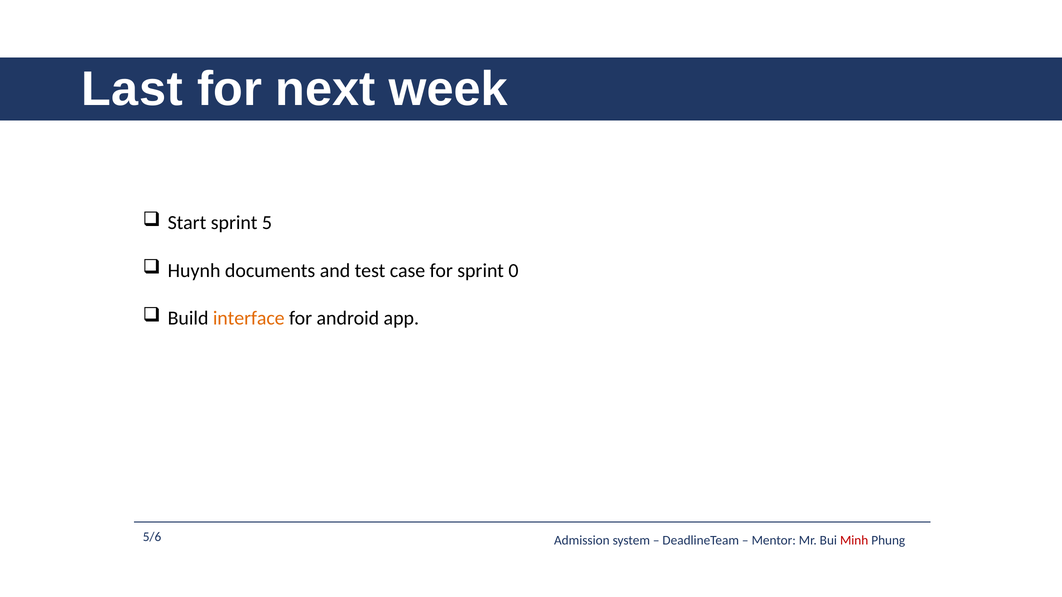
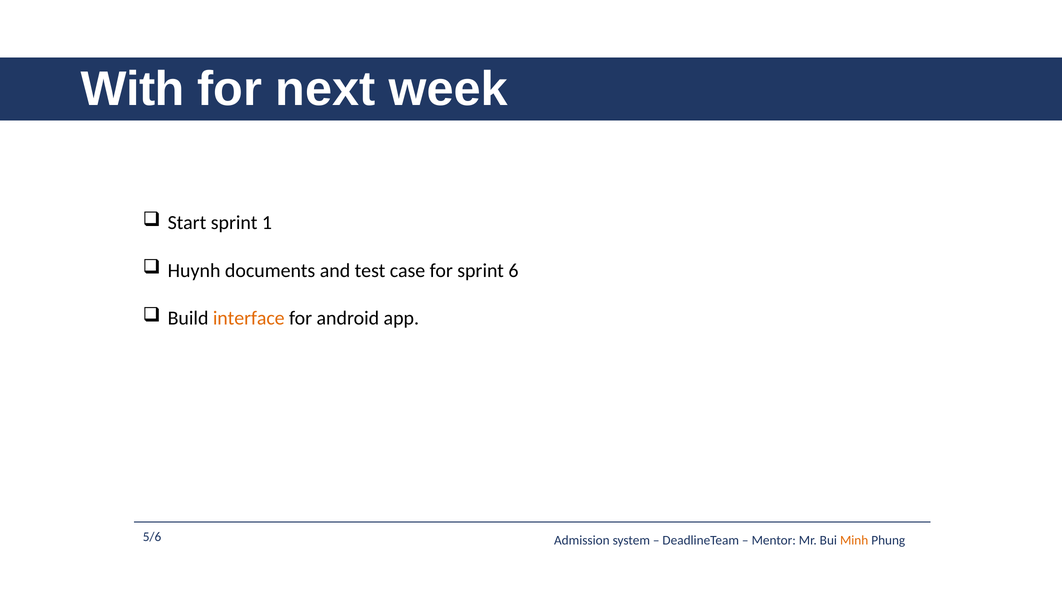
Last: Last -> With
5: 5 -> 1
0: 0 -> 6
Minh colour: red -> orange
